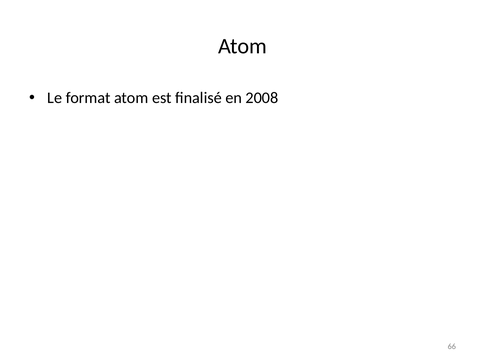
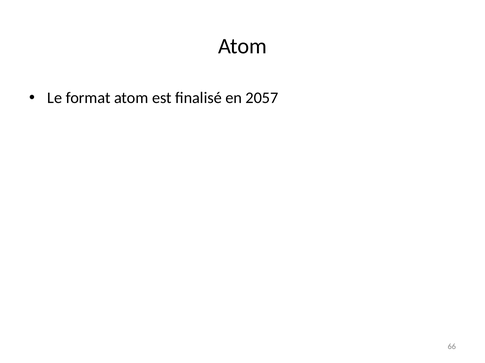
2008: 2008 -> 2057
